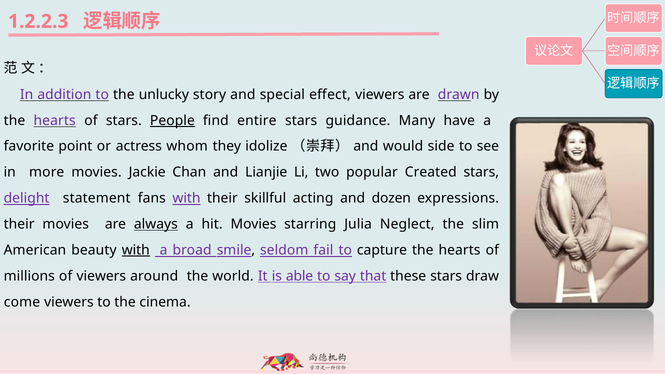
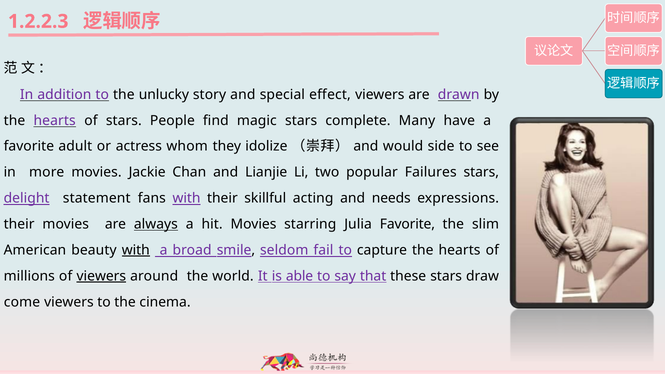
People underline: present -> none
entire: entire -> magic
guidance: guidance -> complete
point: point -> adult
Created: Created -> Failures
dozen: dozen -> needs
Julia Neglect: Neglect -> Favorite
viewers at (101, 276) underline: none -> present
